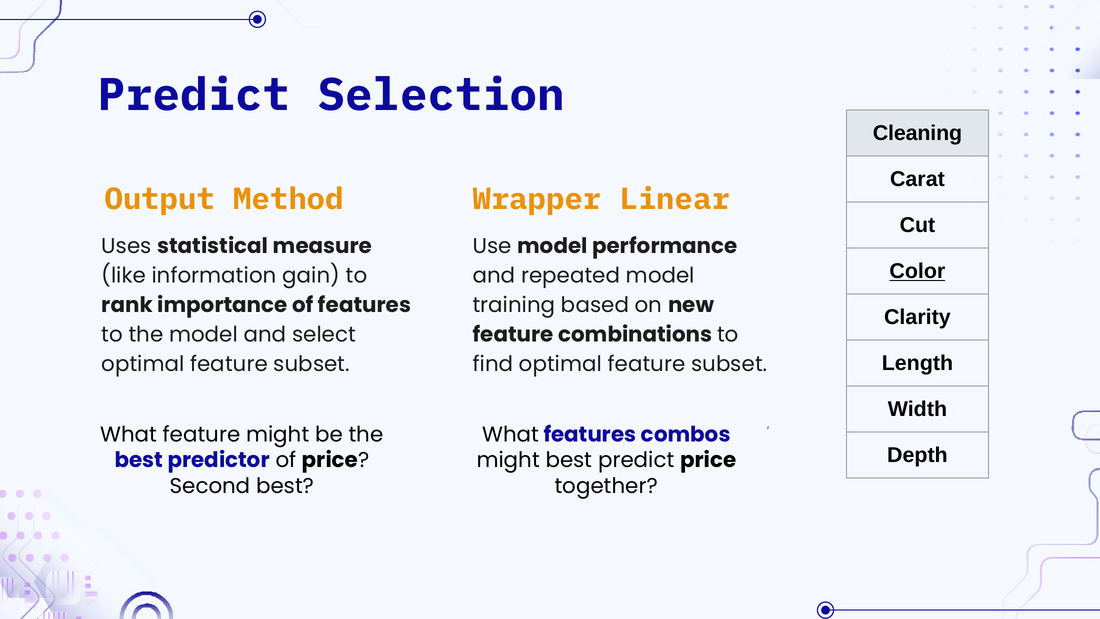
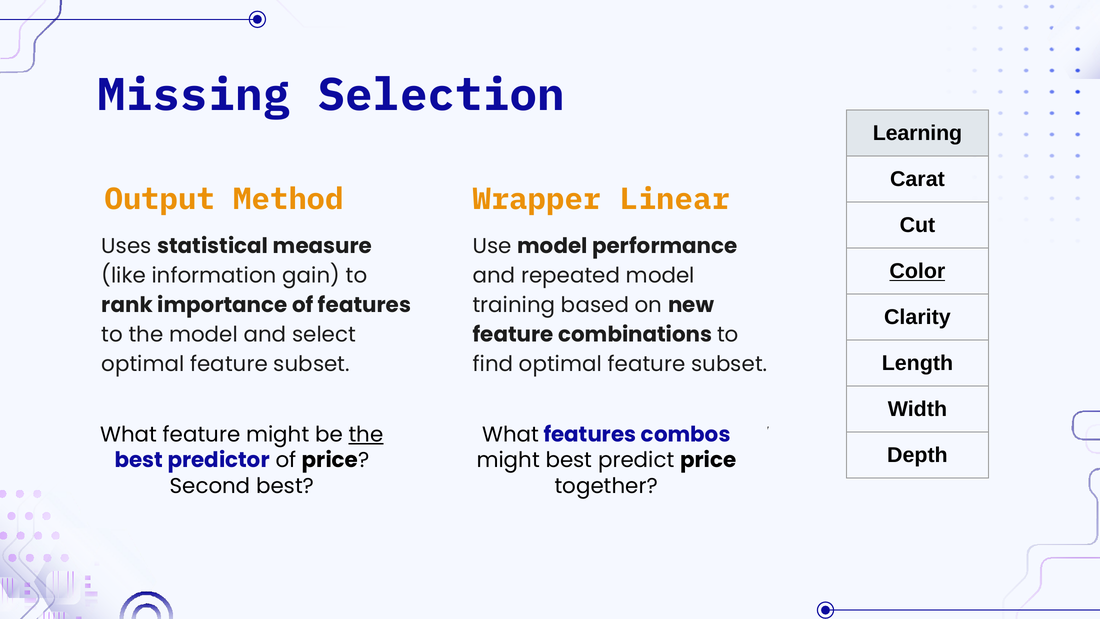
Predict at (194, 95): Predict -> Missing
Cleaning: Cleaning -> Learning
the at (366, 434) underline: none -> present
